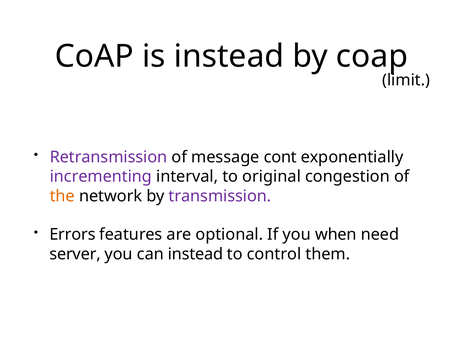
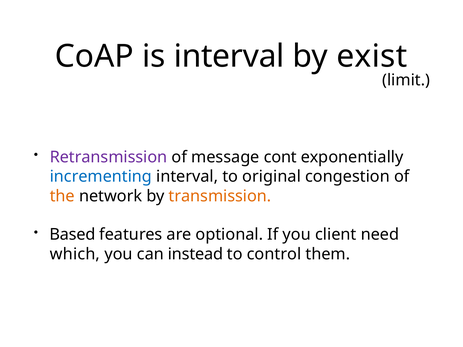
is instead: instead -> interval
by coap: coap -> exist
incrementing colour: purple -> blue
transmission colour: purple -> orange
Errors: Errors -> Based
when: when -> client
server: server -> which
